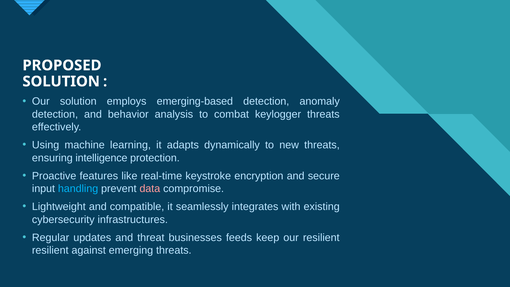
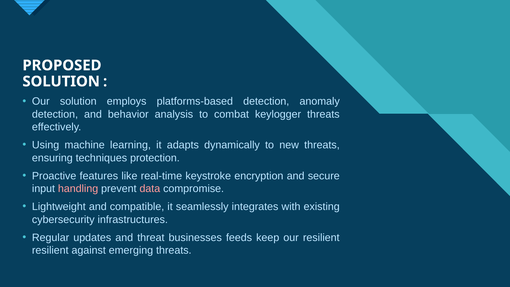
emerging-based: emerging-based -> platforms-based
intelligence: intelligence -> techniques
handling colour: light blue -> pink
